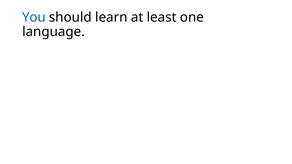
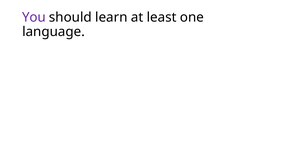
You colour: blue -> purple
